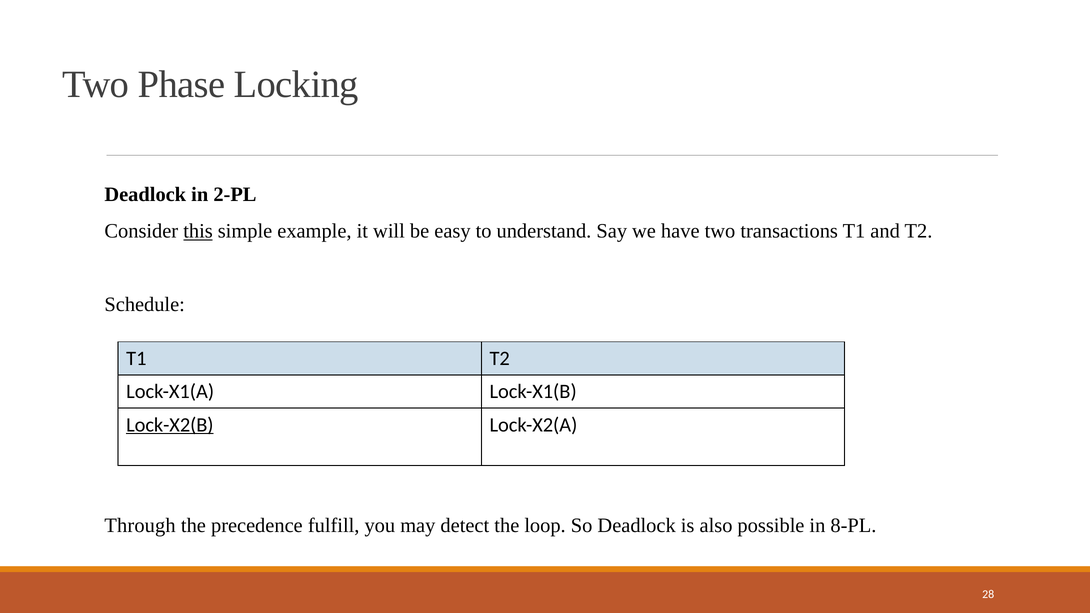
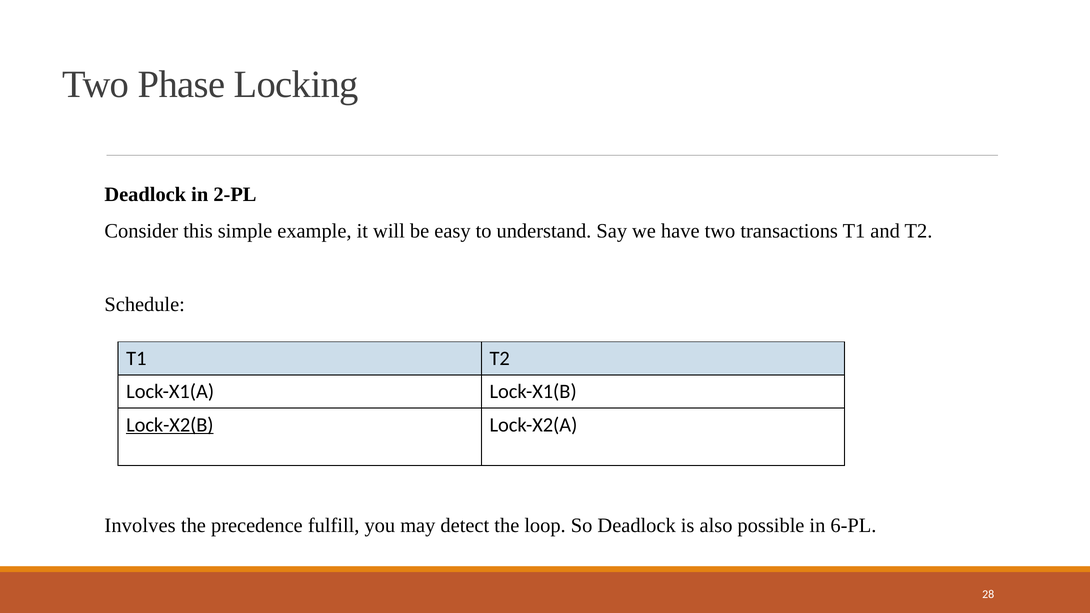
this underline: present -> none
Through: Through -> Involves
8-PL: 8-PL -> 6-PL
